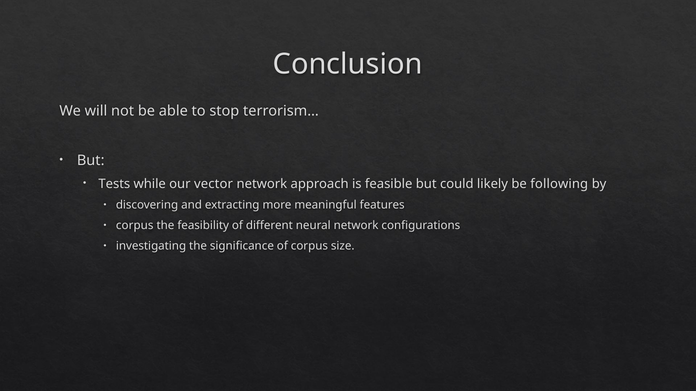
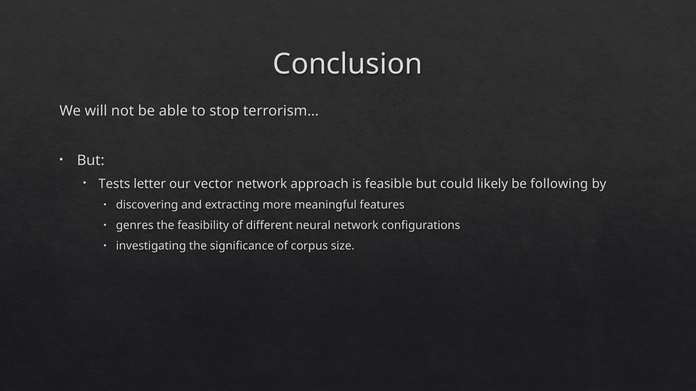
while: while -> letter
corpus at (135, 226): corpus -> genres
